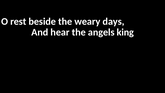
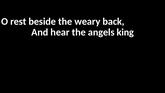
days: days -> back
